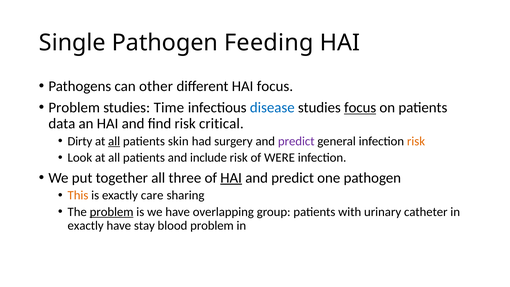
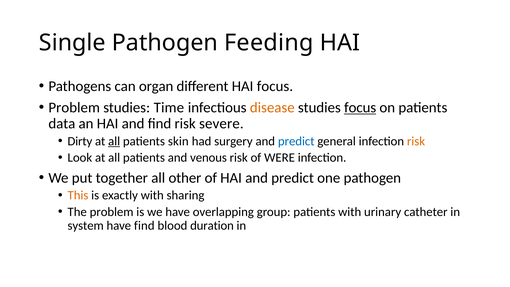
other: other -> organ
disease colour: blue -> orange
critical: critical -> severe
predict at (296, 141) colour: purple -> blue
include: include -> venous
three: three -> other
HAI at (231, 178) underline: present -> none
exactly care: care -> with
problem at (112, 212) underline: present -> none
exactly at (86, 226): exactly -> system
have stay: stay -> find
blood problem: problem -> duration
